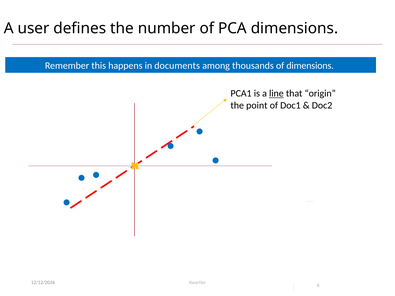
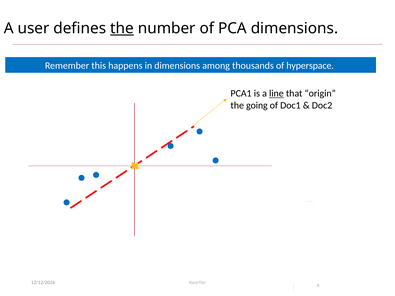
the at (122, 28) underline: none -> present
in documents: documents -> dimensions
of dimensions: dimensions -> hyperspace
point: point -> going
